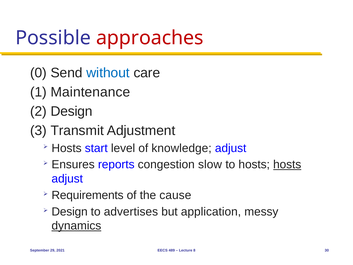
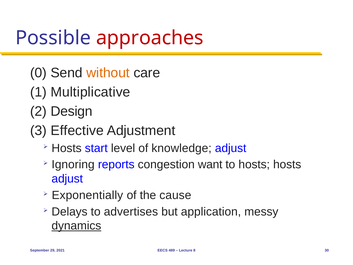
without colour: blue -> orange
Maintenance: Maintenance -> Multiplicative
Transmit: Transmit -> Effective
Ensures: Ensures -> Ignoring
slow: slow -> want
hosts at (287, 164) underline: present -> none
Requirements: Requirements -> Exponentially
Design at (70, 212): Design -> Delays
